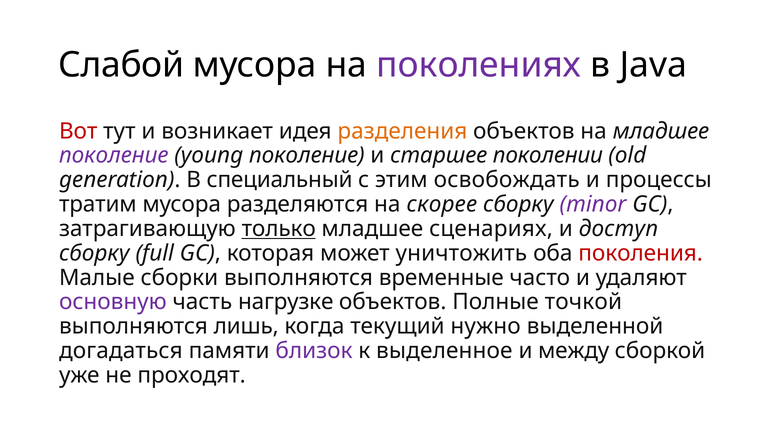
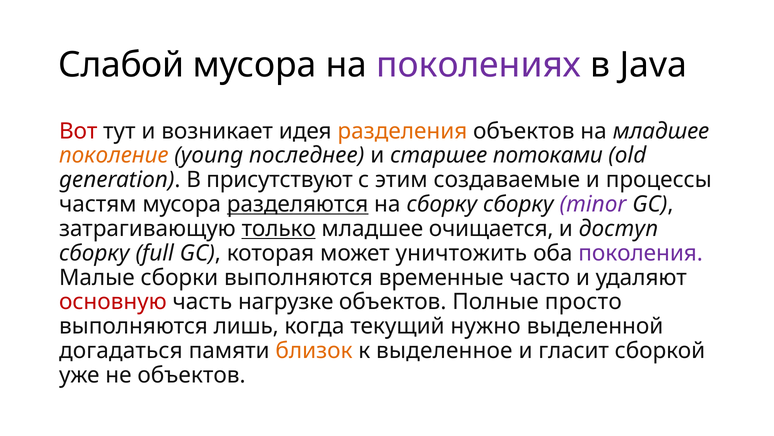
поколение at (114, 155) colour: purple -> orange
young поколение: поколение -> последнее
поколении: поколении -> потоками
специальный: специальный -> присутствуют
освобождать: освобождать -> создаваемые
тратим: тратим -> частям
разделяются underline: none -> present
на скорее: скорее -> сборку
сценариях: сценариях -> очищается
поколения colour: red -> purple
основную colour: purple -> red
точкой: точкой -> просто
близок colour: purple -> orange
между: между -> гласит
не проходят: проходят -> объектов
